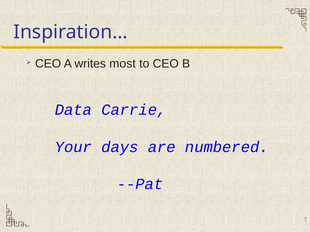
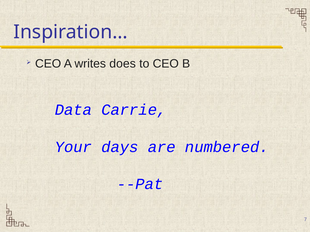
most: most -> does
